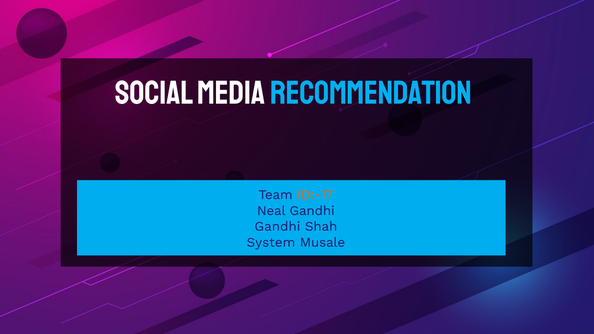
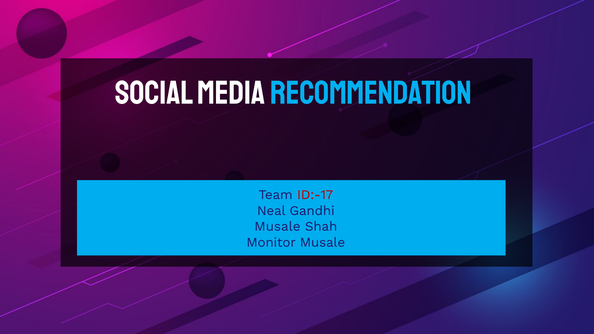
ID:-17 colour: orange -> red
Gandhi at (277, 227): Gandhi -> Musale
System: System -> Monitor
